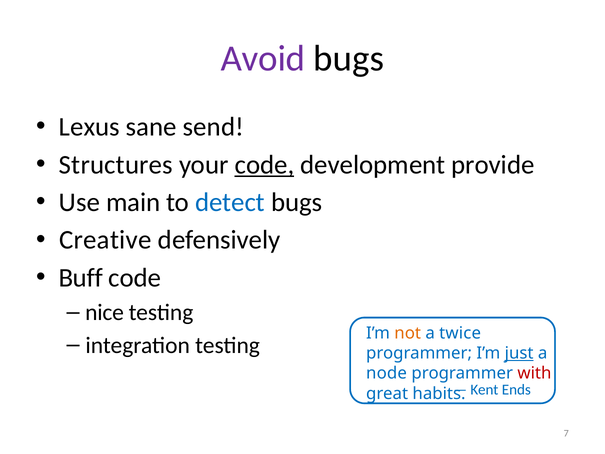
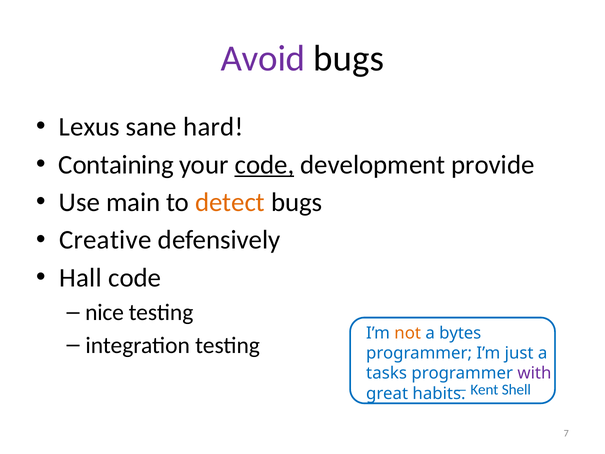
send: send -> hard
Structures: Structures -> Containing
detect colour: blue -> orange
Buff: Buff -> Hall
twice: twice -> bytes
just underline: present -> none
node: node -> tasks
with colour: red -> purple
Ends: Ends -> Shell
